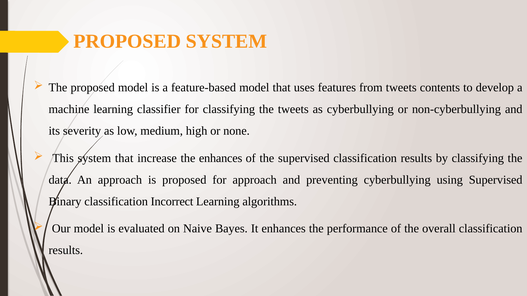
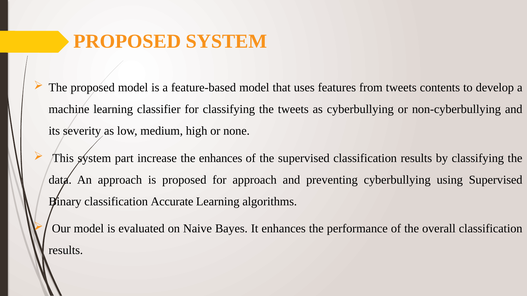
system that: that -> part
Incorrect: Incorrect -> Accurate
